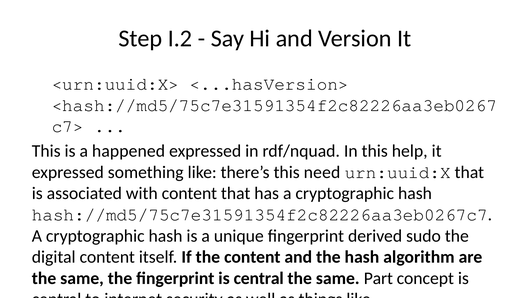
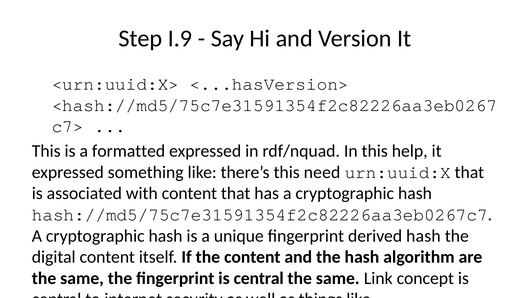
I.2: I.2 -> I.9
happened: happened -> formatted
derived sudo: sudo -> hash
Part: Part -> Link
